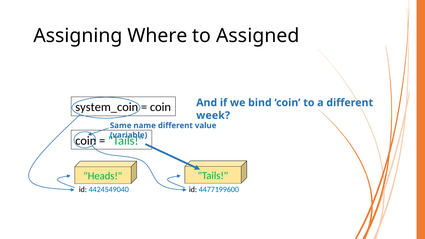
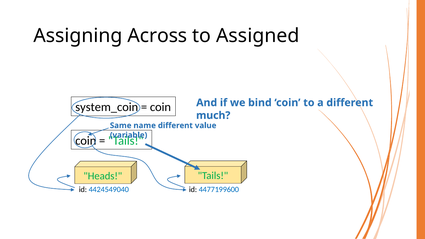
Where: Where -> Across
week: week -> much
